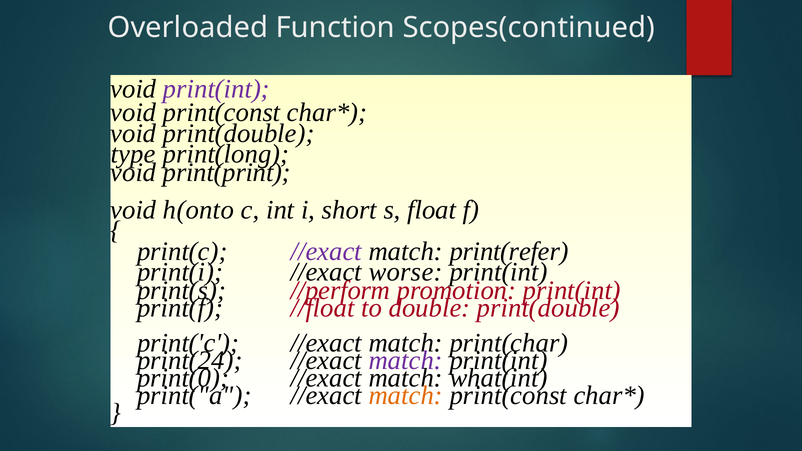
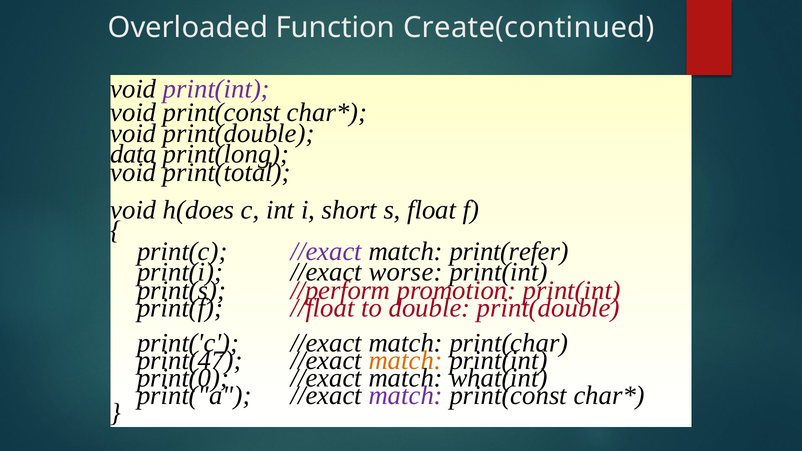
Scopes(continued: Scopes(continued -> Create(continued
type: type -> data
print(print: print(print -> print(total
h(onto: h(onto -> h(does
print(24: print(24 -> print(47
match at (406, 360) colour: purple -> orange
match at (406, 395) colour: orange -> purple
